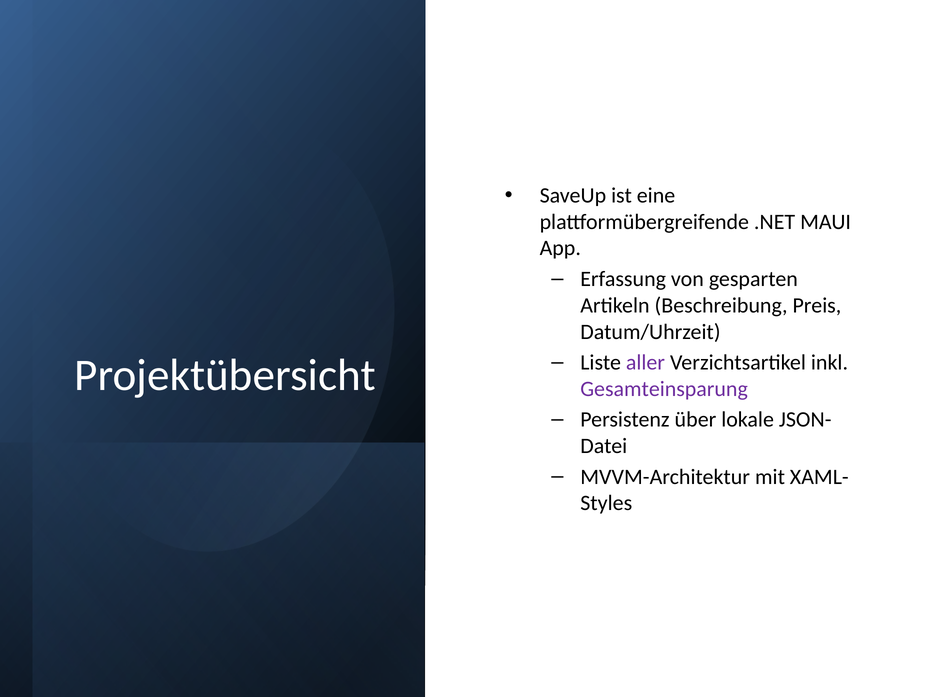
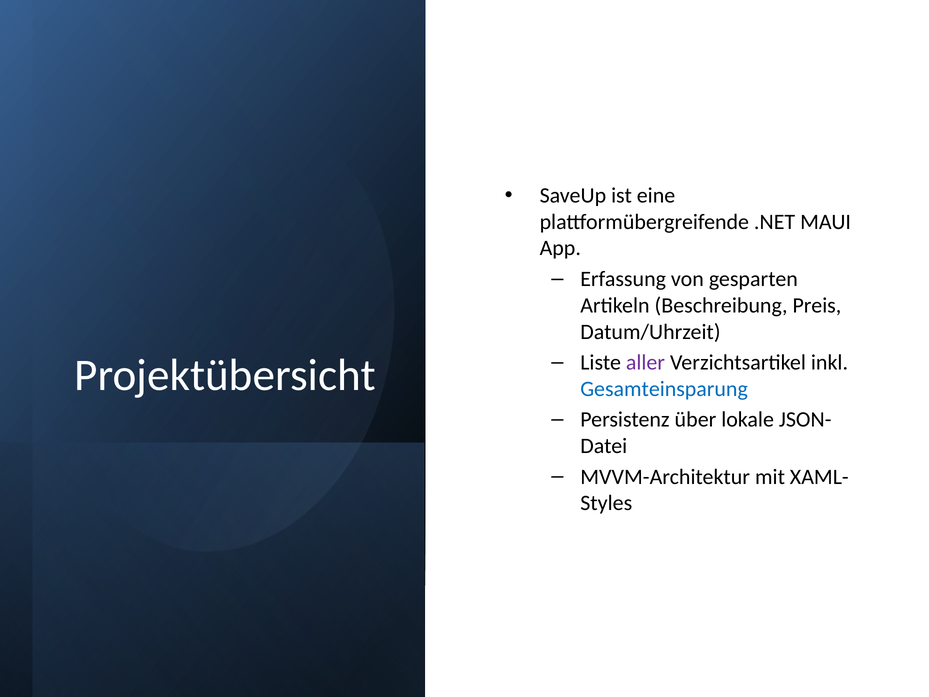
Gesamteinsparung colour: purple -> blue
